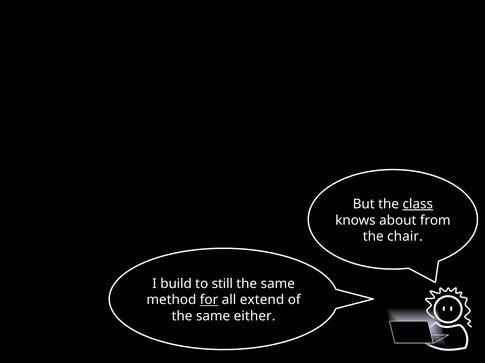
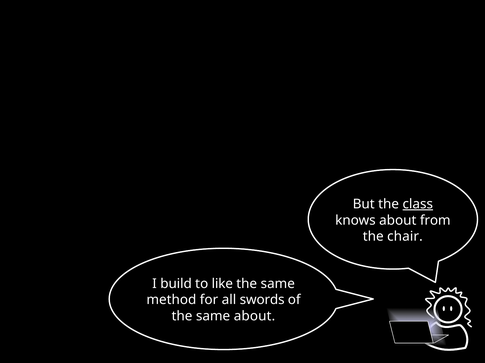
still: still -> like
for underline: present -> none
extend: extend -> swords
same either: either -> about
